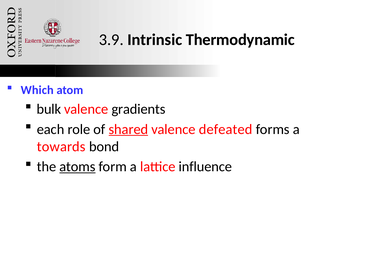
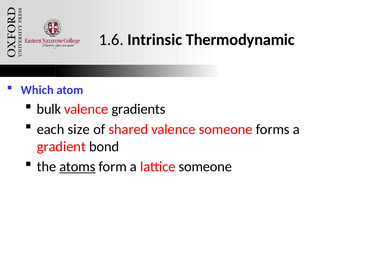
3.9: 3.9 -> 1.6
role: role -> size
shared underline: present -> none
valence defeated: defeated -> someone
towards: towards -> gradient
lattice influence: influence -> someone
